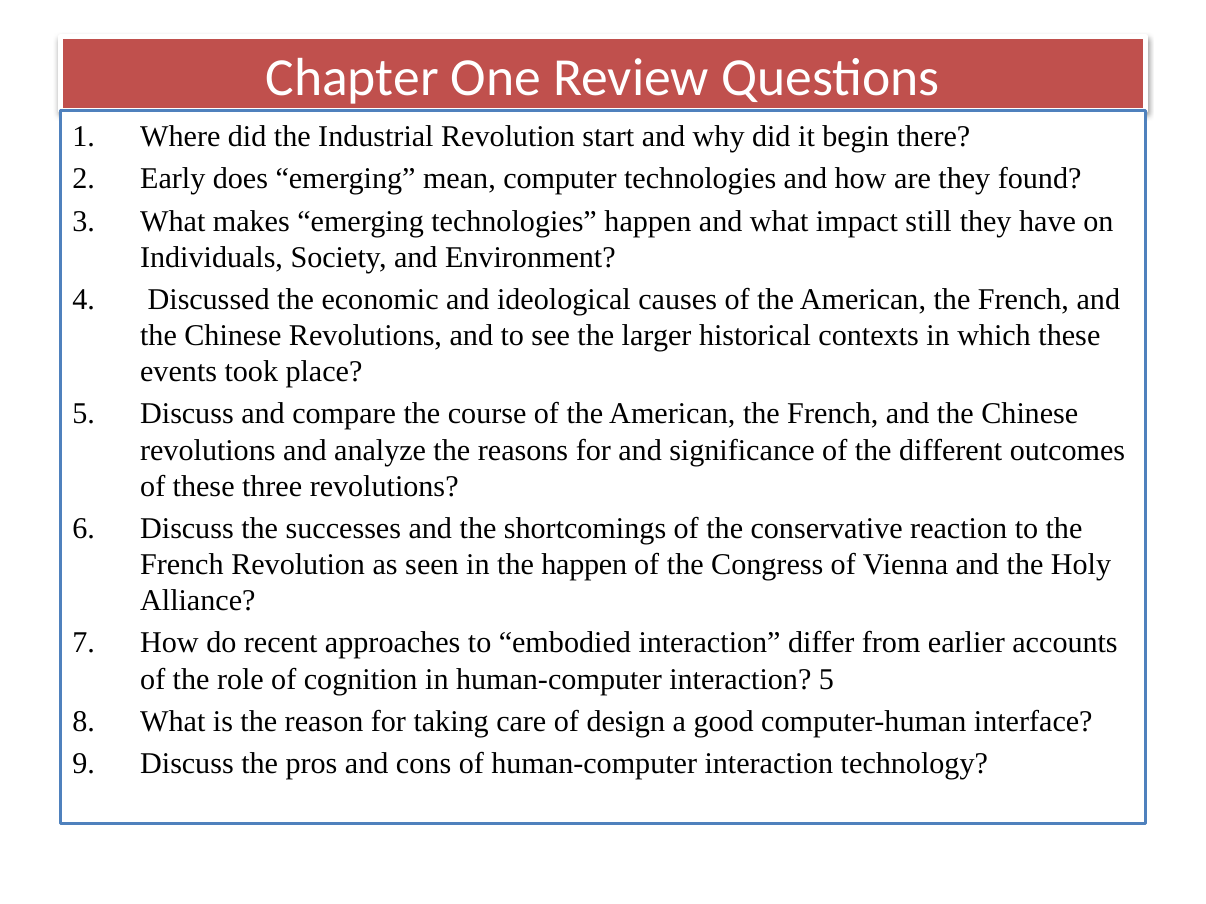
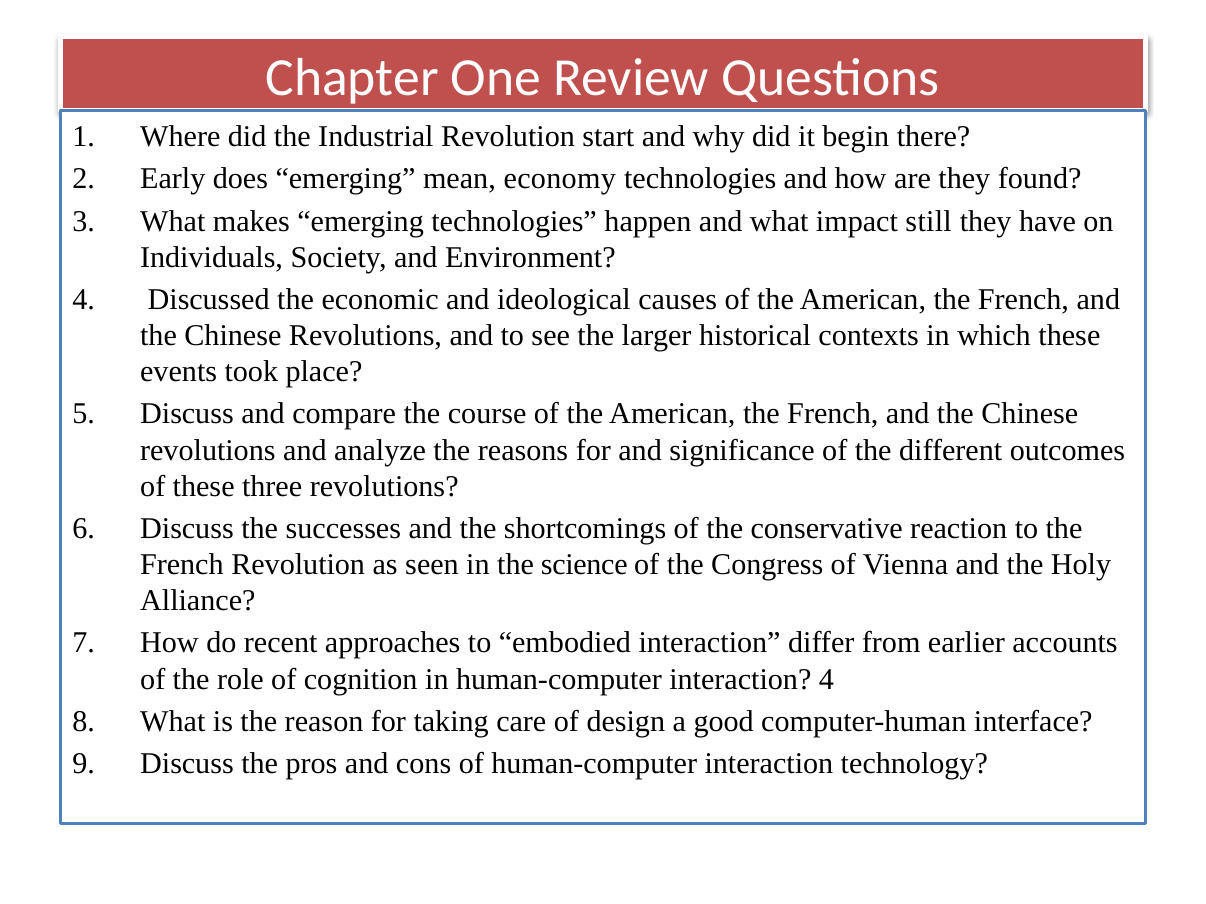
computer: computer -> economy
the happen: happen -> science
interaction 5: 5 -> 4
